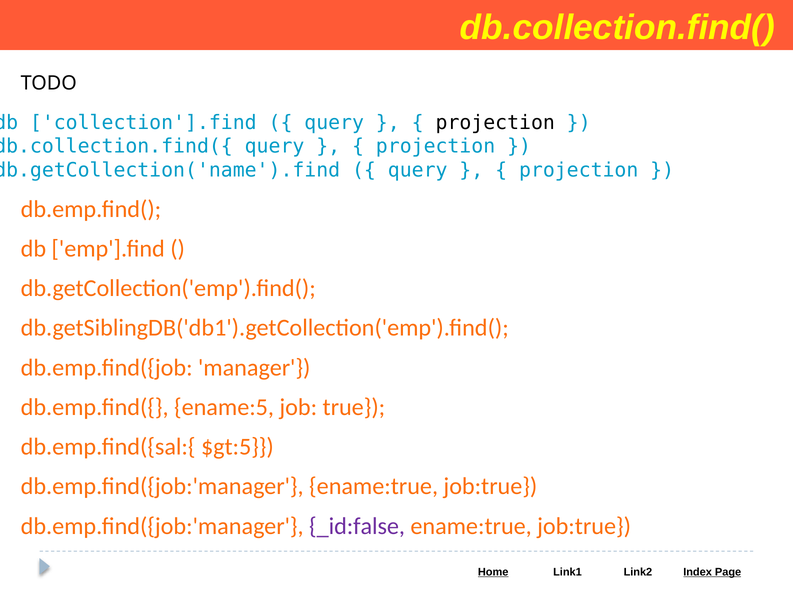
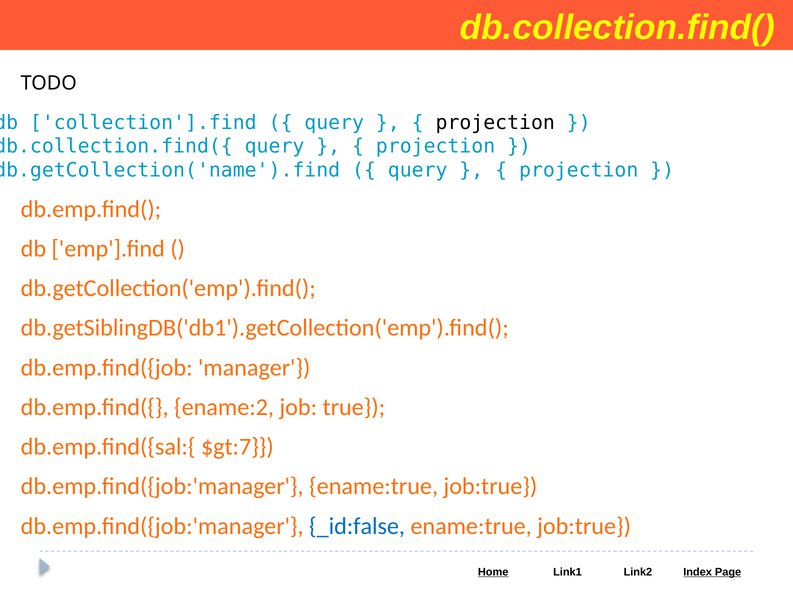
ename:5: ename:5 -> ename:2
$gt:5: $gt:5 -> $gt:7
_id:false colour: purple -> blue
